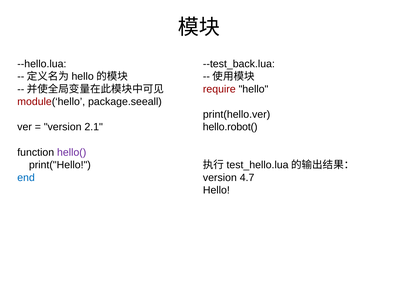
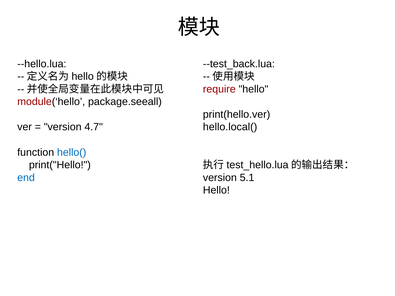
2.1: 2.1 -> 4.7
hello.robot(: hello.robot( -> hello.local(
hello( colour: purple -> blue
4.7: 4.7 -> 5.1
